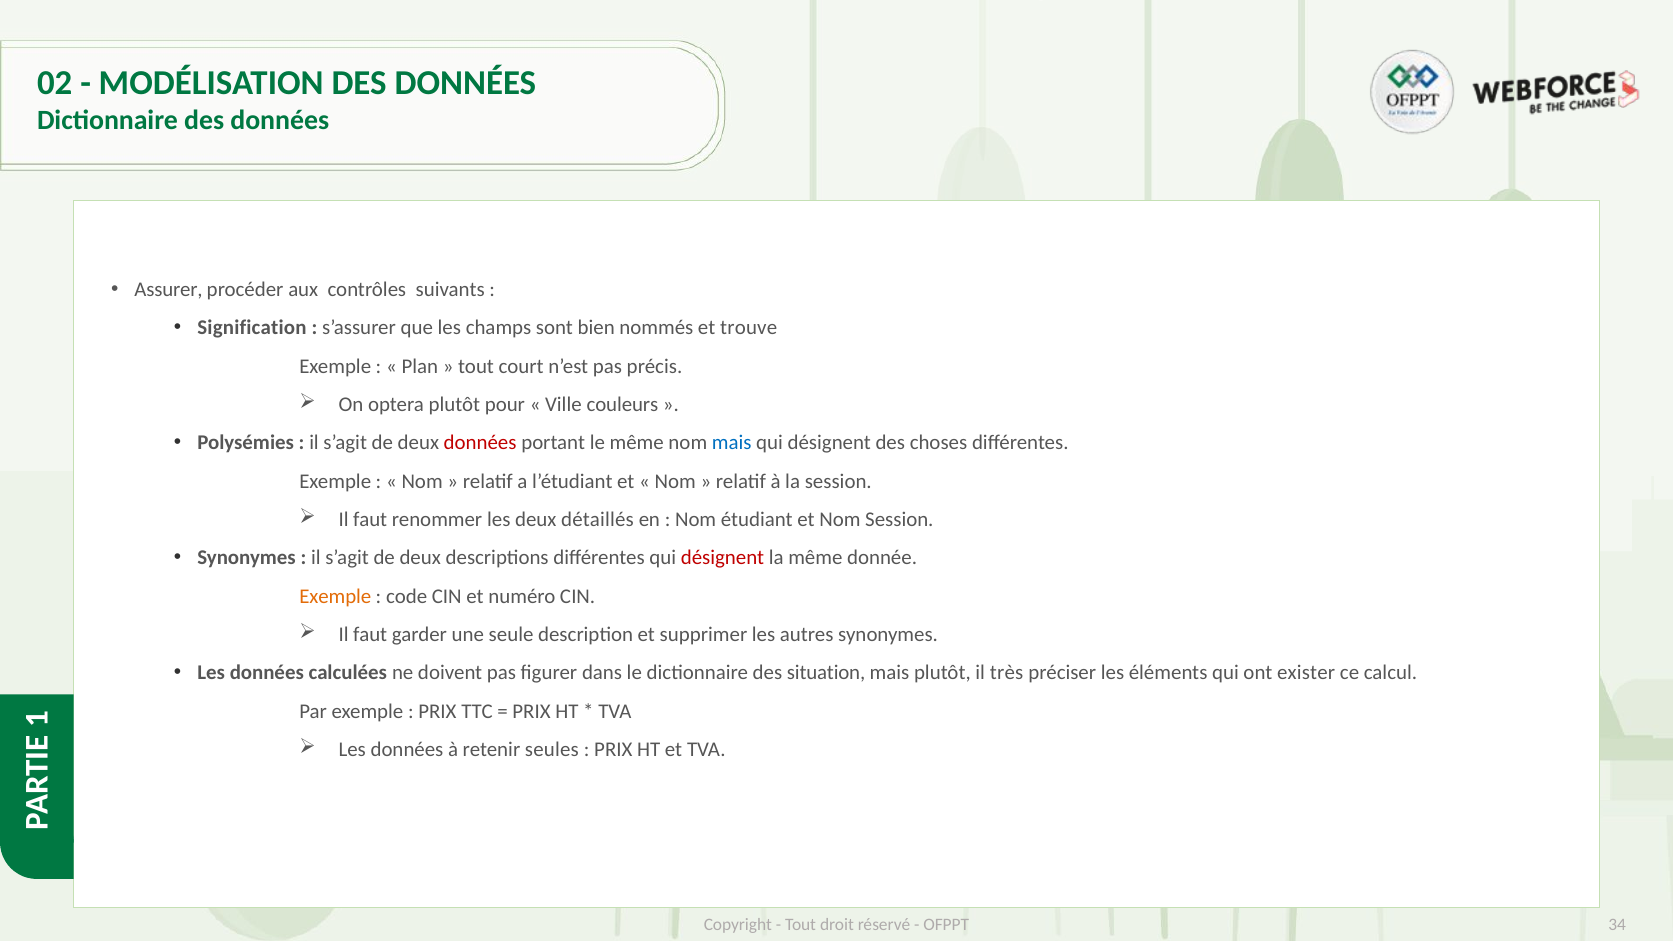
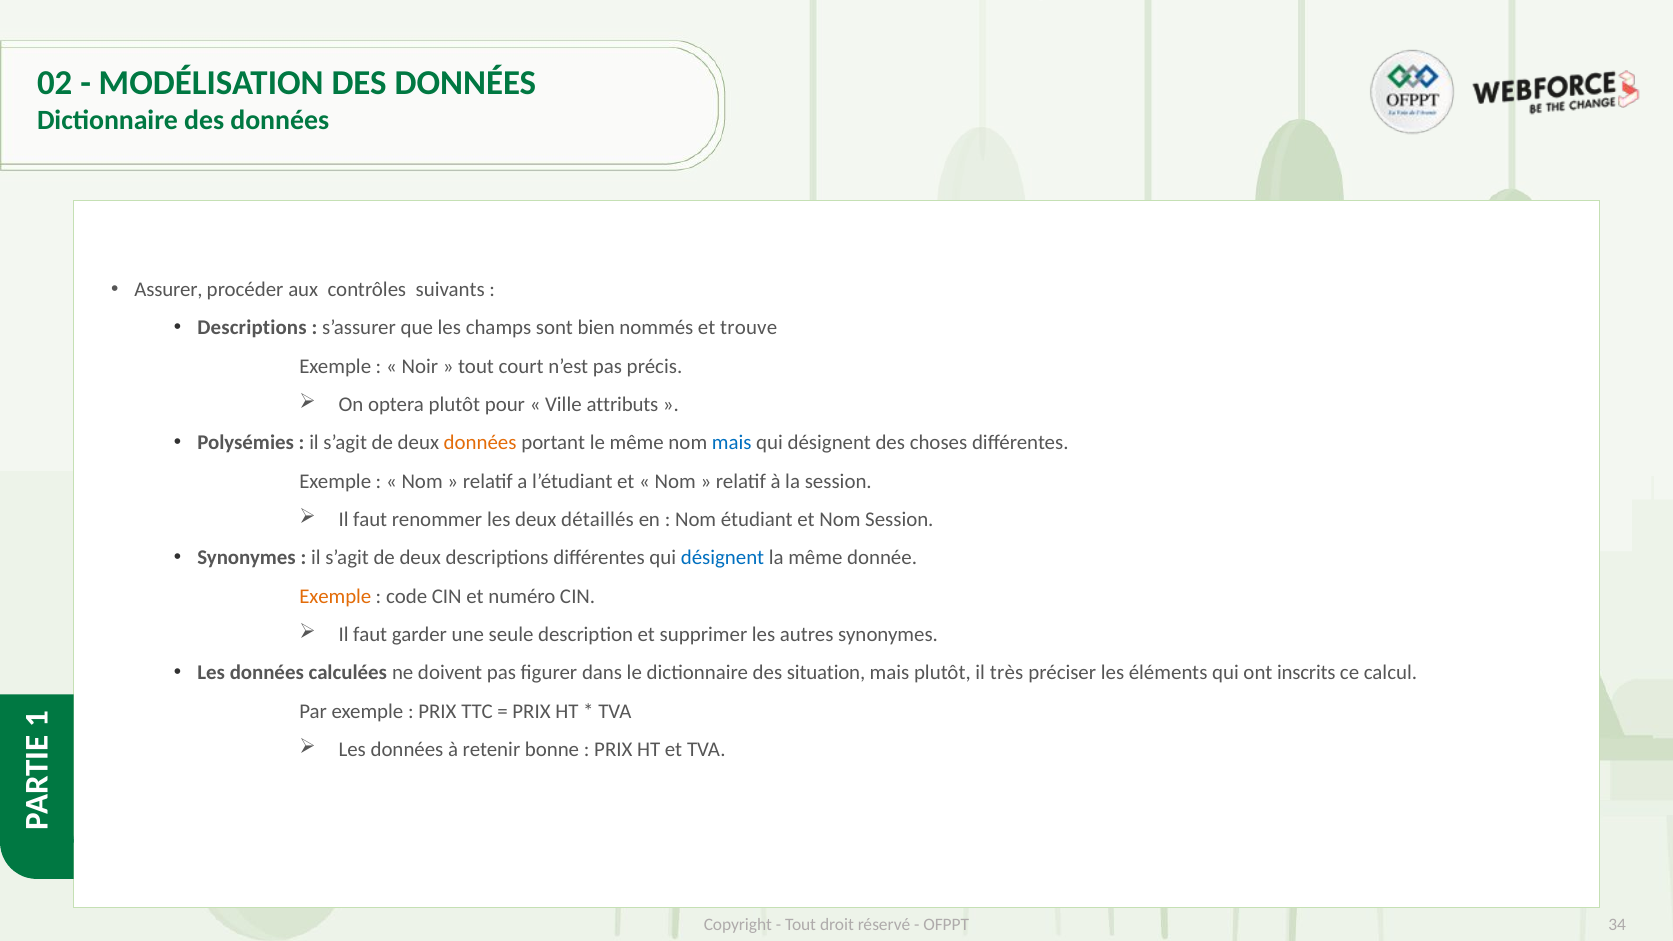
Signification at (252, 328): Signification -> Descriptions
Plan: Plan -> Noir
couleurs: couleurs -> attributs
données at (480, 443) colour: red -> orange
désignent at (723, 558) colour: red -> blue
exister: exister -> inscrits
seules: seules -> bonne
